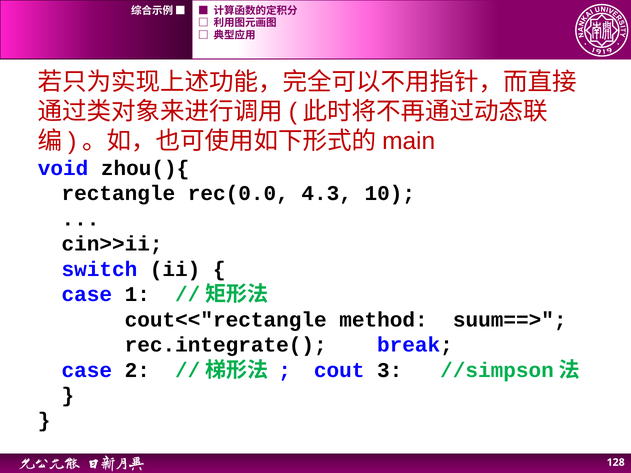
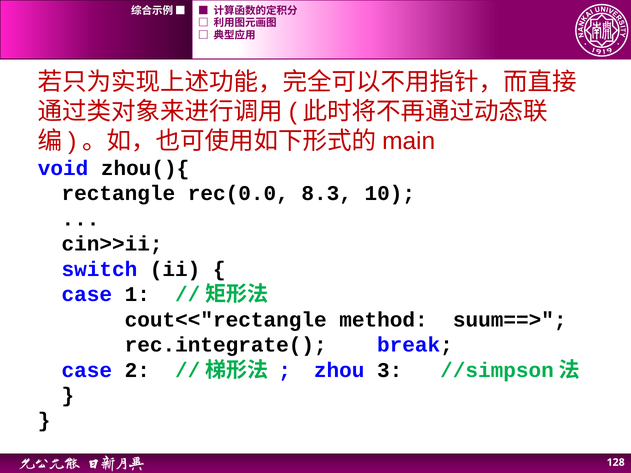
4.3: 4.3 -> 8.3
cout: cout -> zhou
